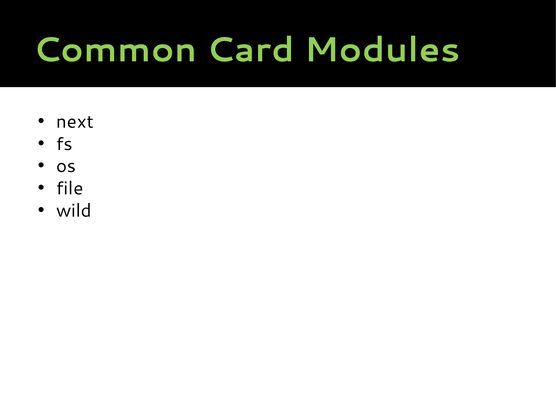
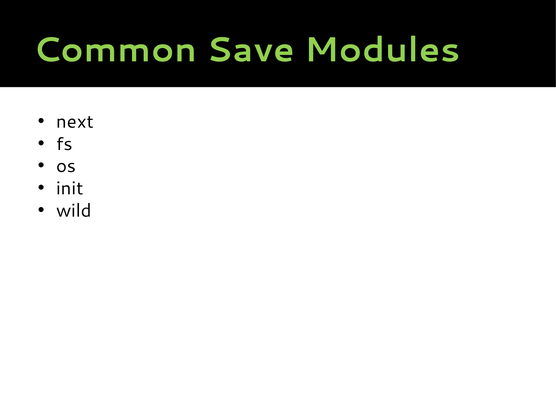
Card: Card -> Save
file: file -> init
